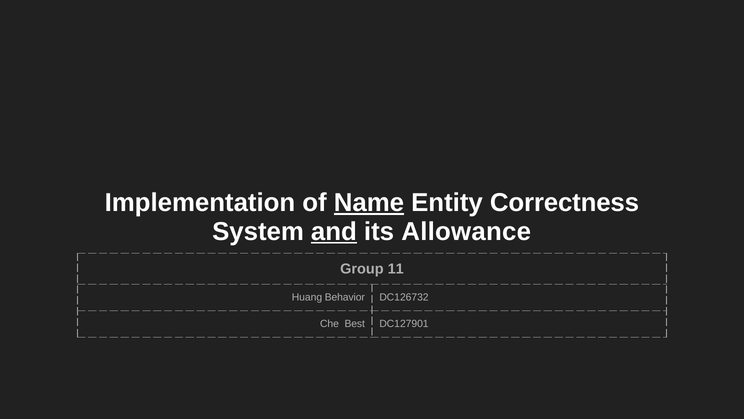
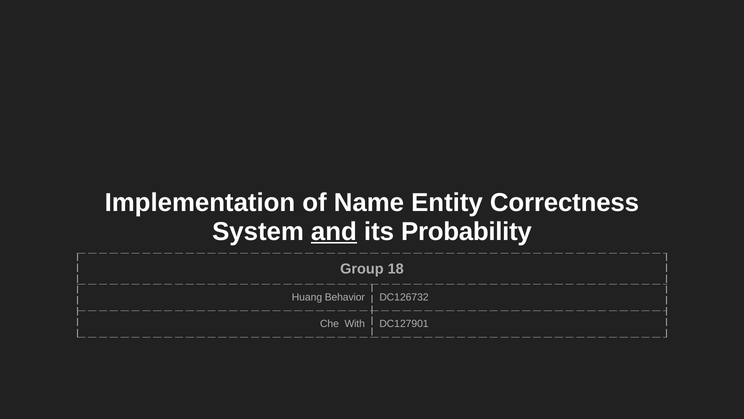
Name underline: present -> none
Allowance: Allowance -> Probability
11: 11 -> 18
Best: Best -> With
